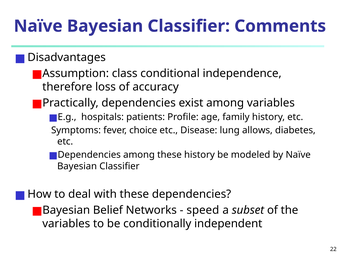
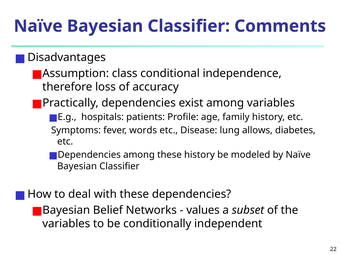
choice: choice -> words
speed: speed -> values
